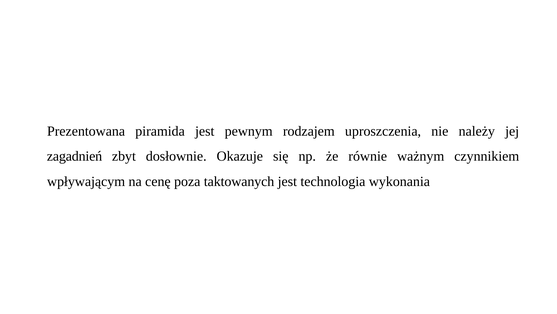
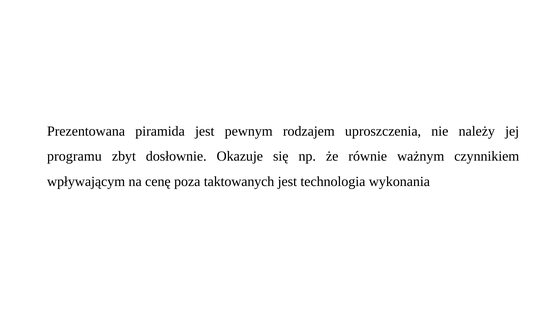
zagadnień: zagadnień -> programu
